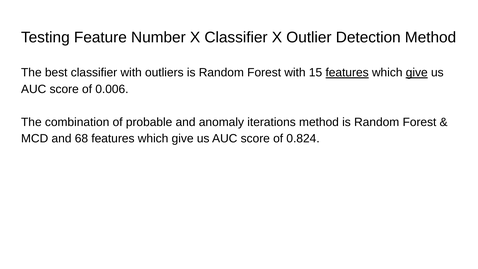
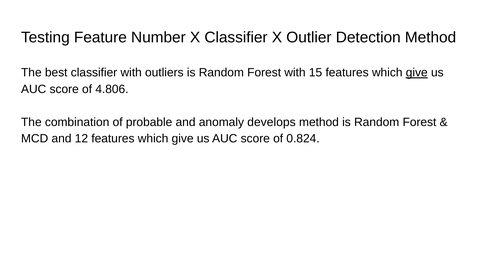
features at (347, 73) underline: present -> none
0.006: 0.006 -> 4.806
iterations: iterations -> develops
68: 68 -> 12
